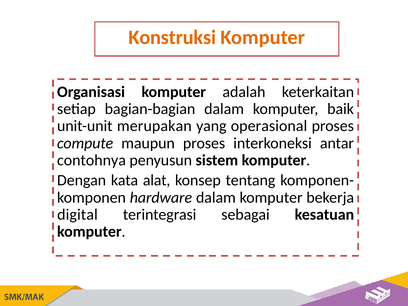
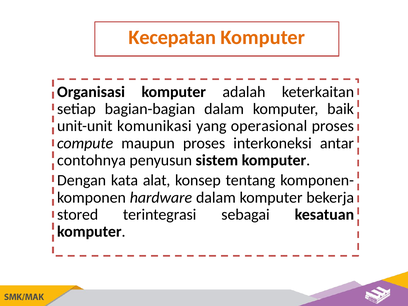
Konstruksi: Konstruksi -> Kecepatan
merupakan: merupakan -> komunikasi
digital: digital -> stored
